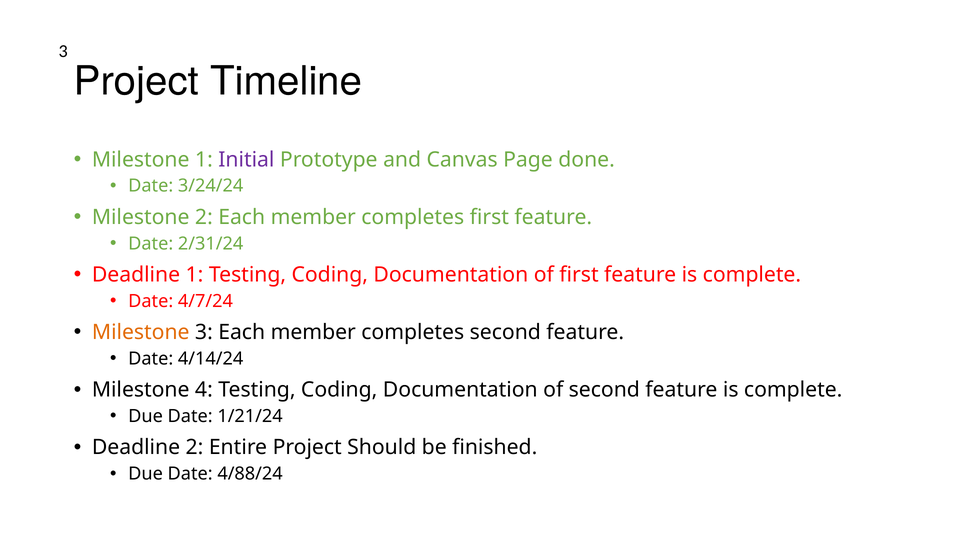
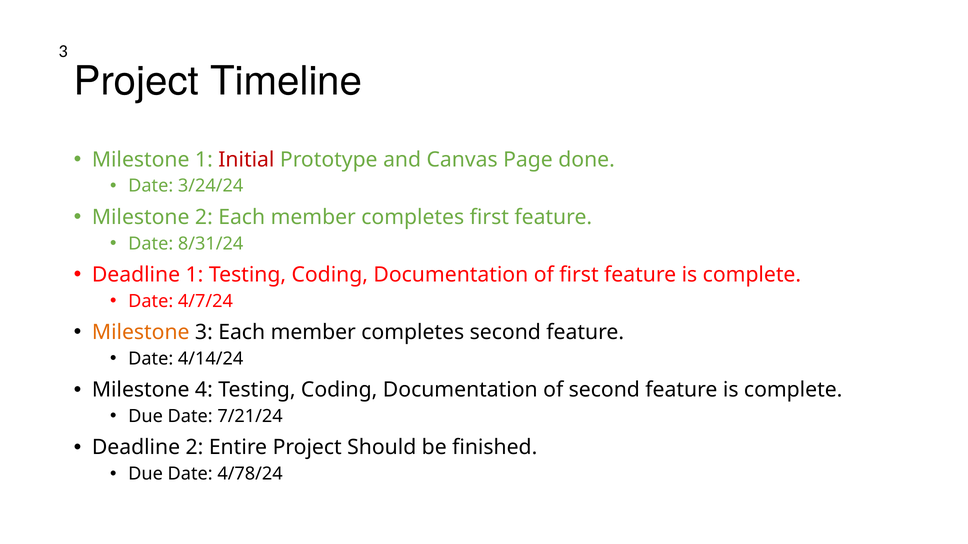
Initial colour: purple -> red
2/31/24: 2/31/24 -> 8/31/24
1/21/24: 1/21/24 -> 7/21/24
4/88/24: 4/88/24 -> 4/78/24
